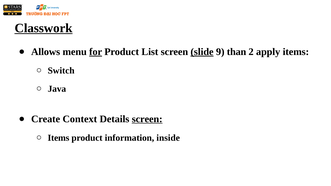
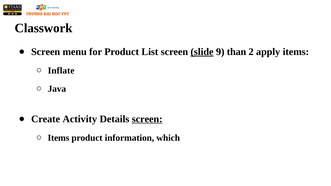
Classwork underline: present -> none
Allows at (46, 52): Allows -> Screen
for underline: present -> none
Switch: Switch -> Inflate
Context: Context -> Activity
inside: inside -> which
